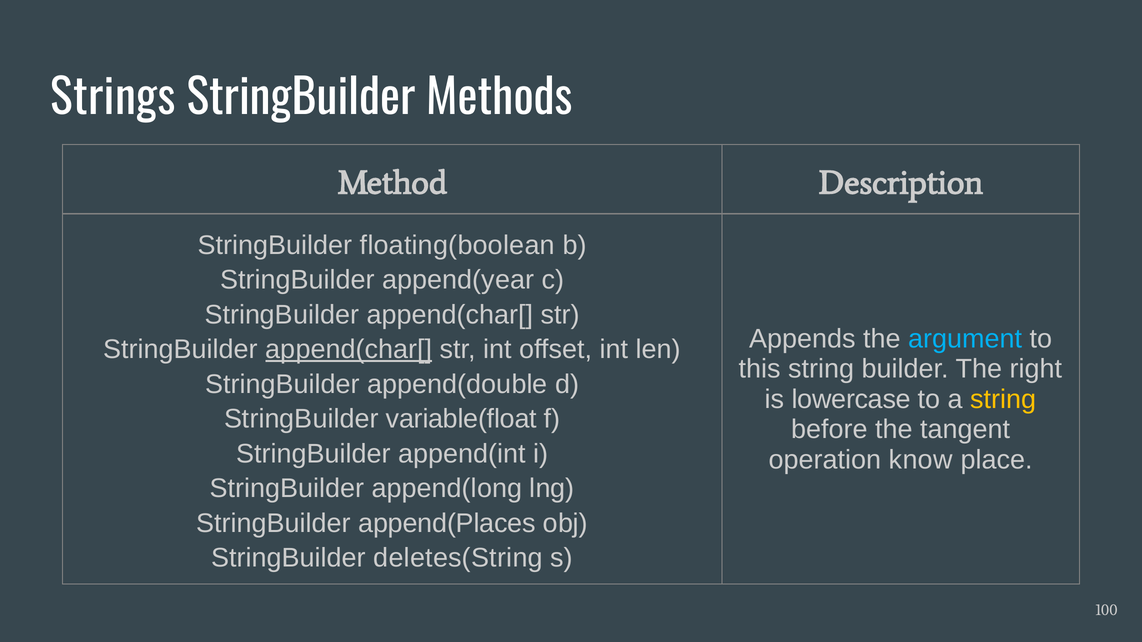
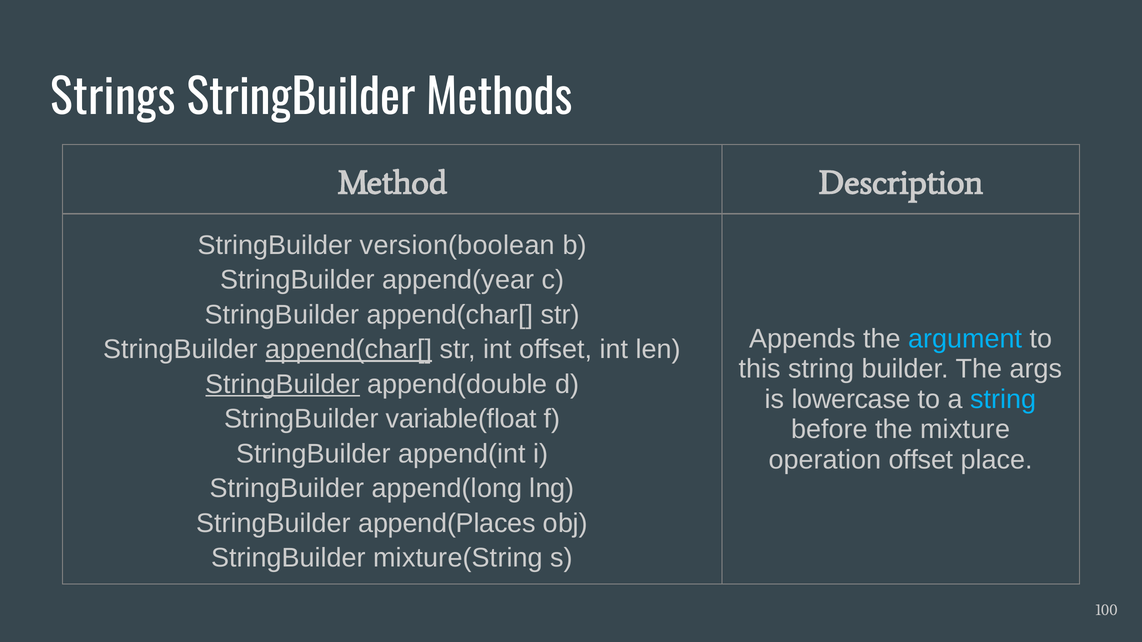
floating(boolean: floating(boolean -> version(boolean
right: right -> args
StringBuilder at (283, 384) underline: none -> present
string at (1003, 400) colour: yellow -> light blue
tangent: tangent -> mixture
operation know: know -> offset
deletes(String: deletes(String -> mixture(String
